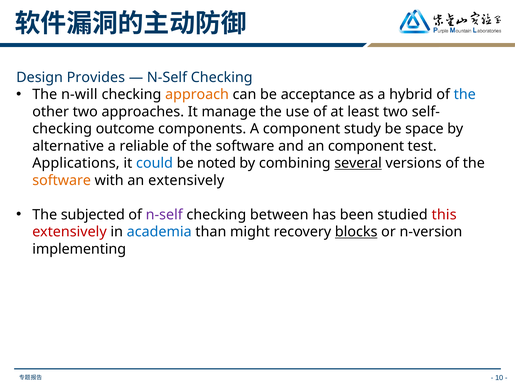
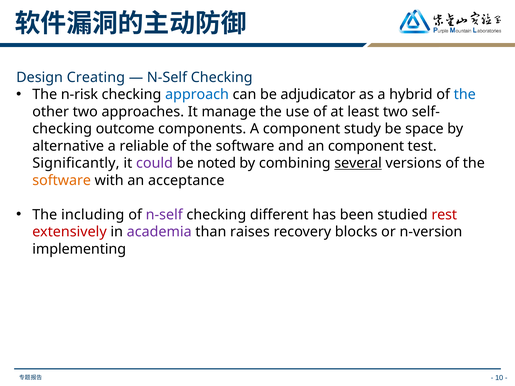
Provides: Provides -> Creating
n-will: n-will -> n-risk
approach colour: orange -> blue
acceptance: acceptance -> adjudicator
Applications: Applications -> Significantly
could colour: blue -> purple
an extensively: extensively -> acceptance
subjected: subjected -> including
between: between -> different
this: this -> rest
academia colour: blue -> purple
might: might -> raises
blocks underline: present -> none
